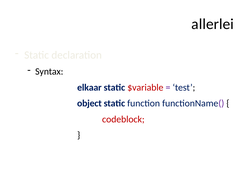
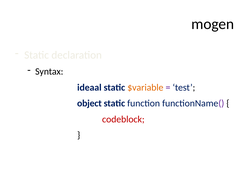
allerlei: allerlei -> mogen
elkaar: elkaar -> ideaal
$variable colour: red -> orange
